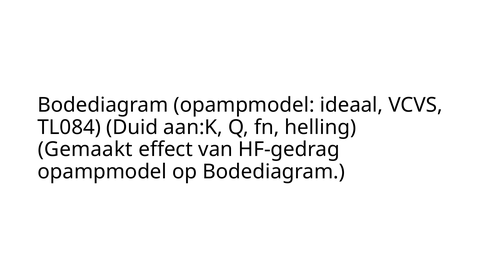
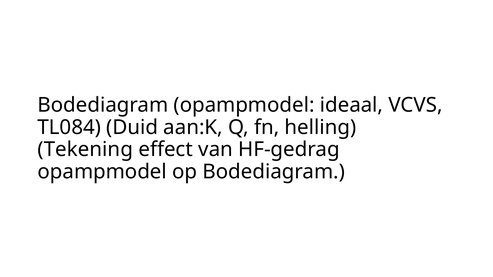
Gemaakt: Gemaakt -> Tekening
